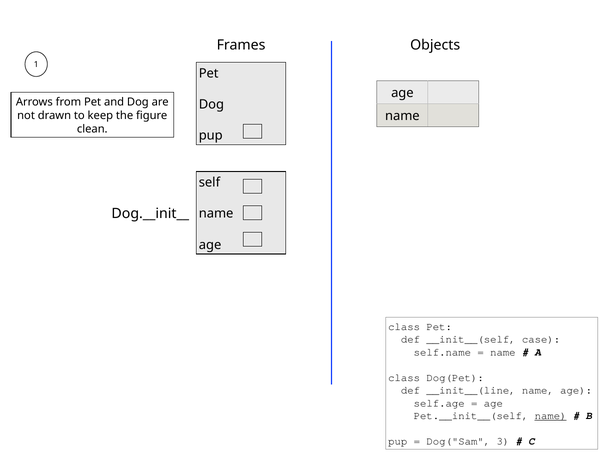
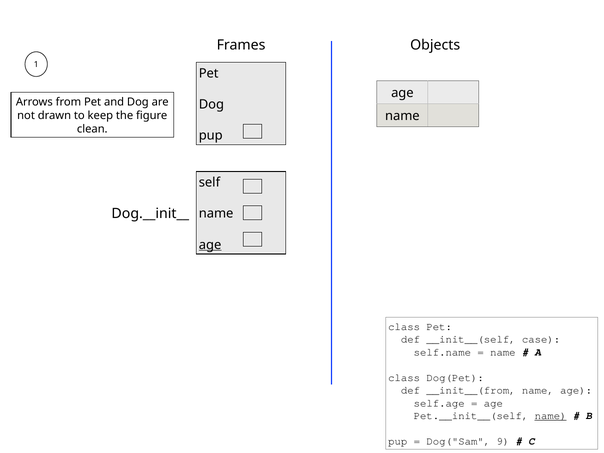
age at (210, 245) underline: none -> present
__init__(line: __init__(line -> __init__(from
3: 3 -> 9
